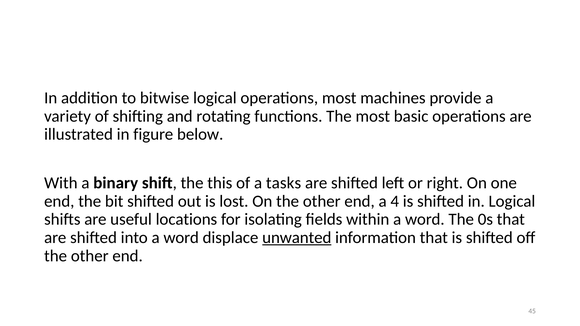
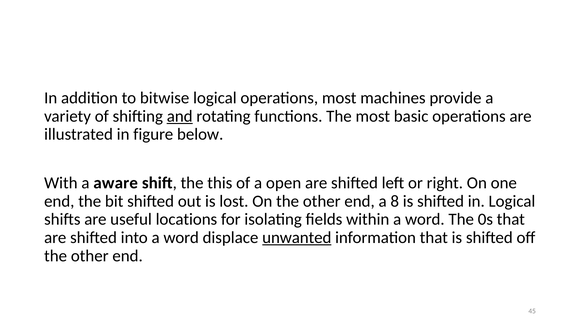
and underline: none -> present
binary: binary -> aware
tasks: tasks -> open
4: 4 -> 8
